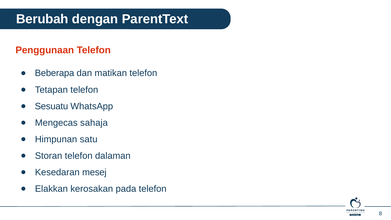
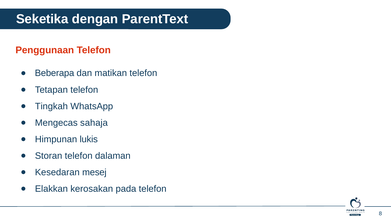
Berubah: Berubah -> Seketika
Sesuatu: Sesuatu -> Tingkah
satu: satu -> lukis
